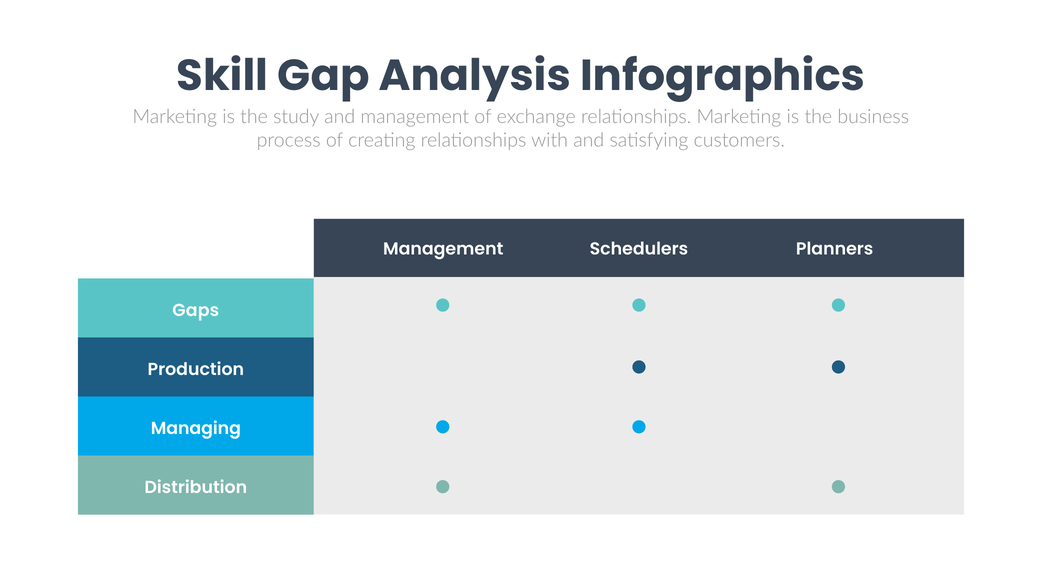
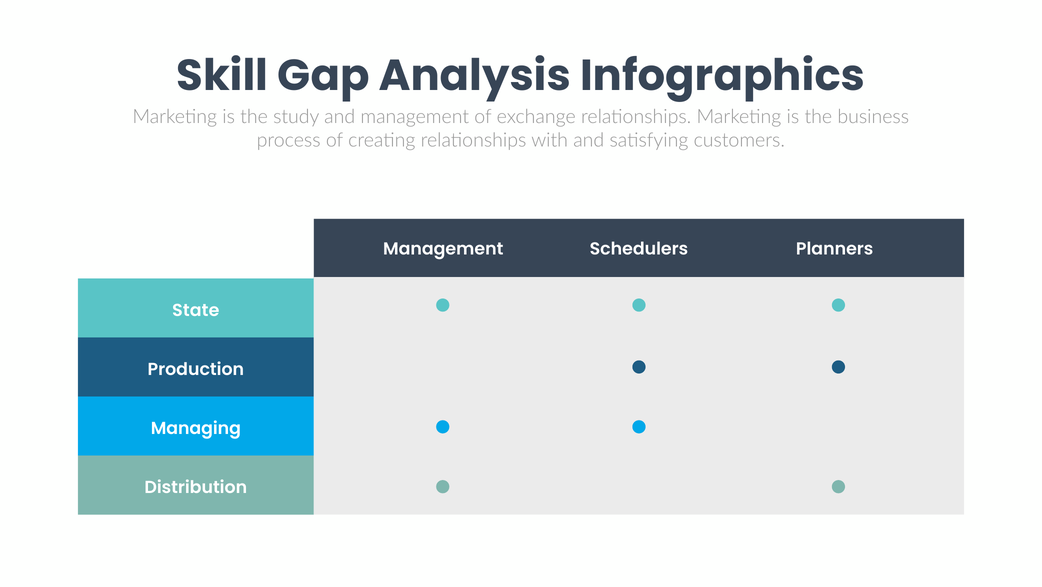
Gaps: Gaps -> State
